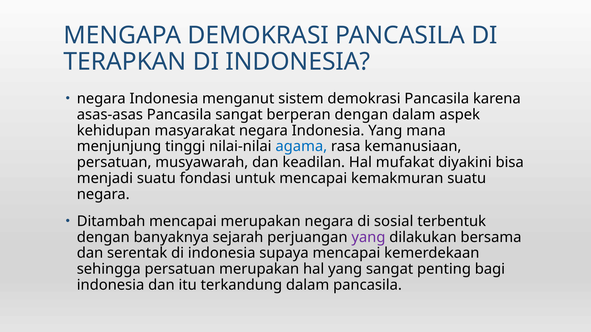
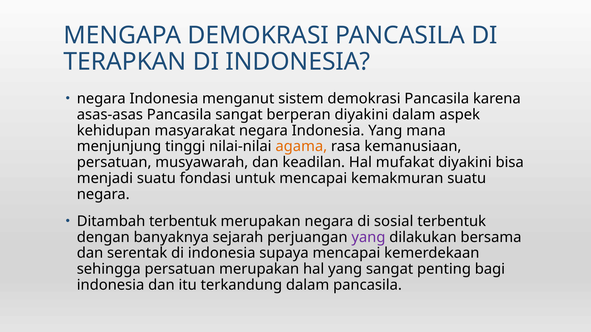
berperan dengan: dengan -> diyakini
agama colour: blue -> orange
Ditambah mencapai: mencapai -> terbentuk
